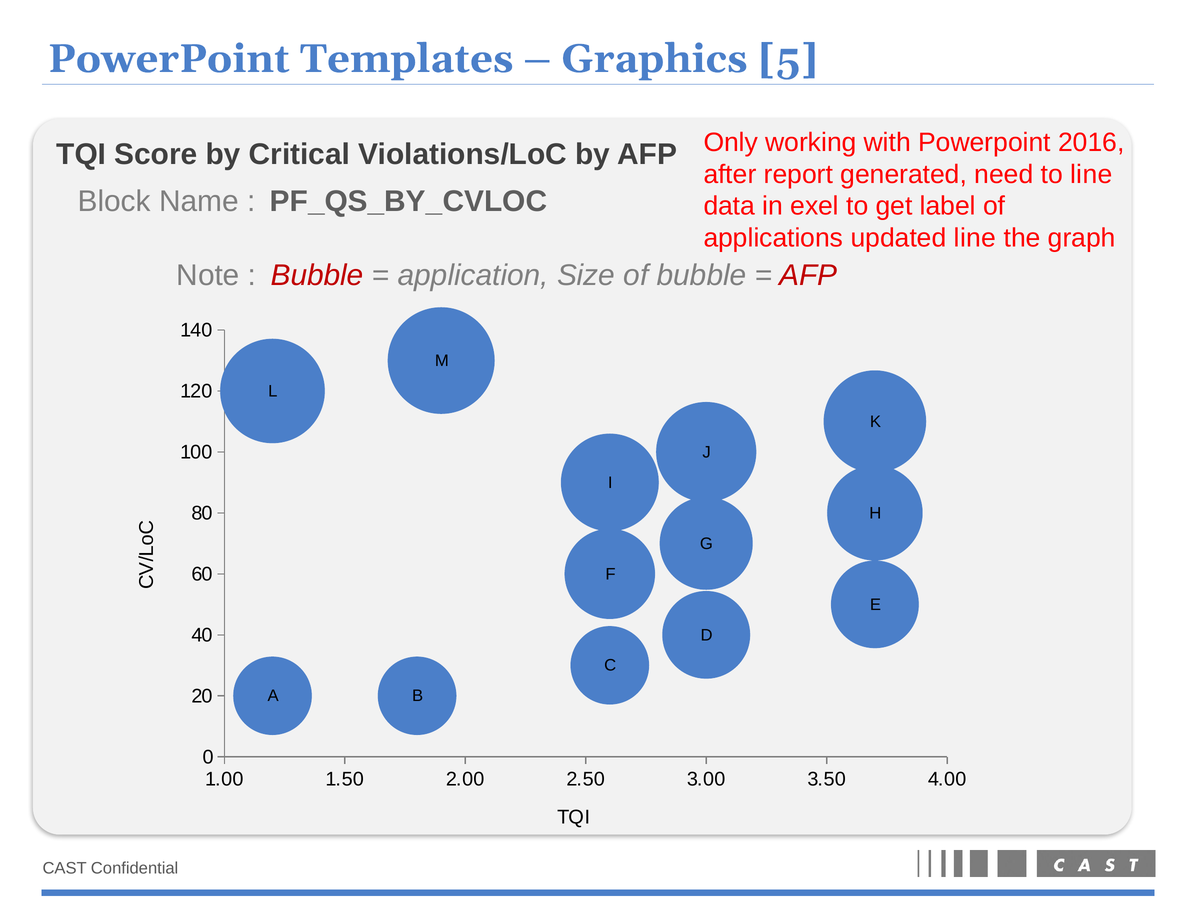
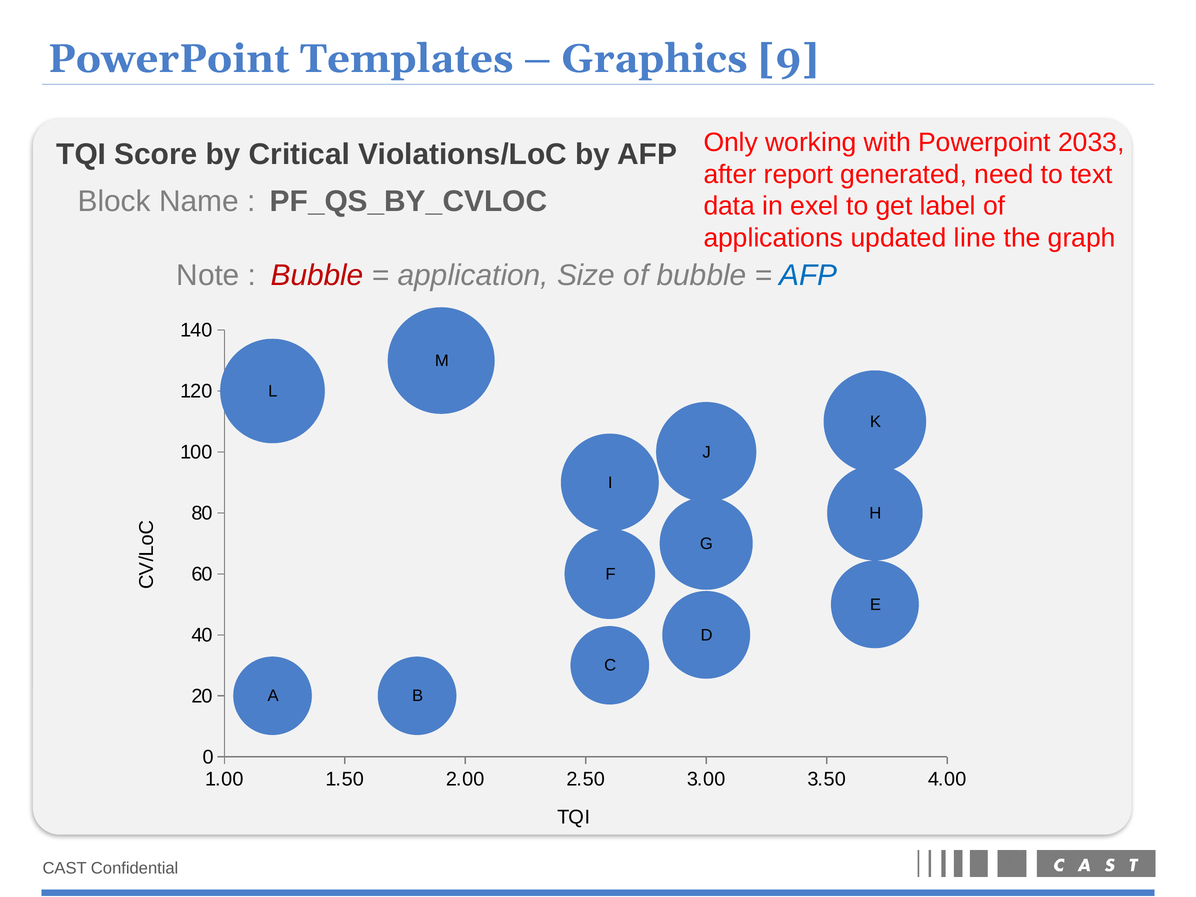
5: 5 -> 9
2016: 2016 -> 2033
to line: line -> text
AFP at (808, 275) colour: red -> blue
